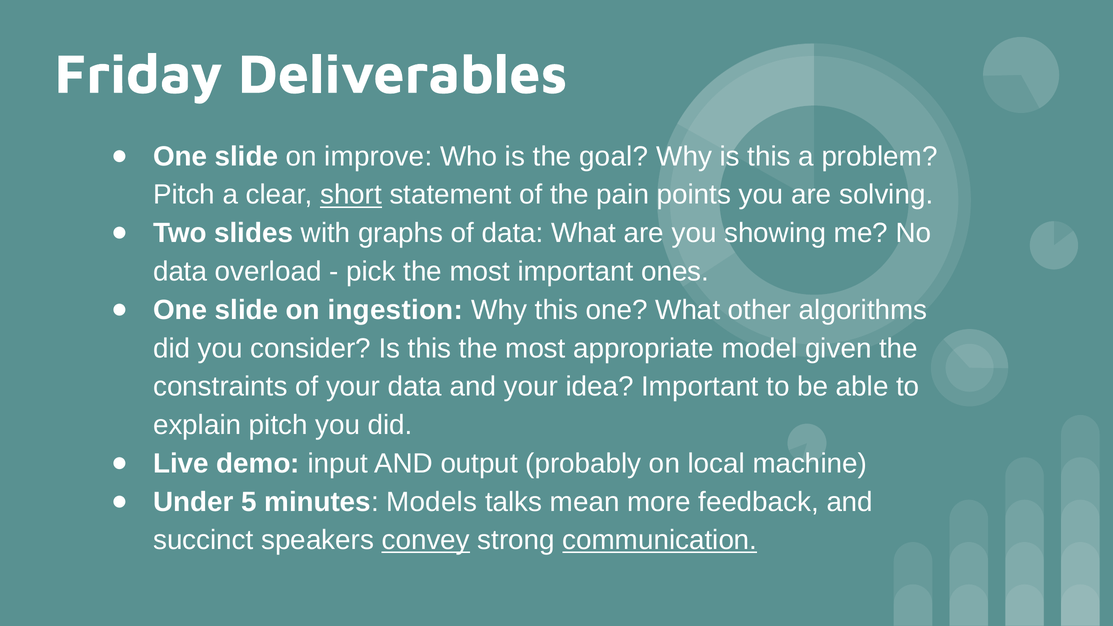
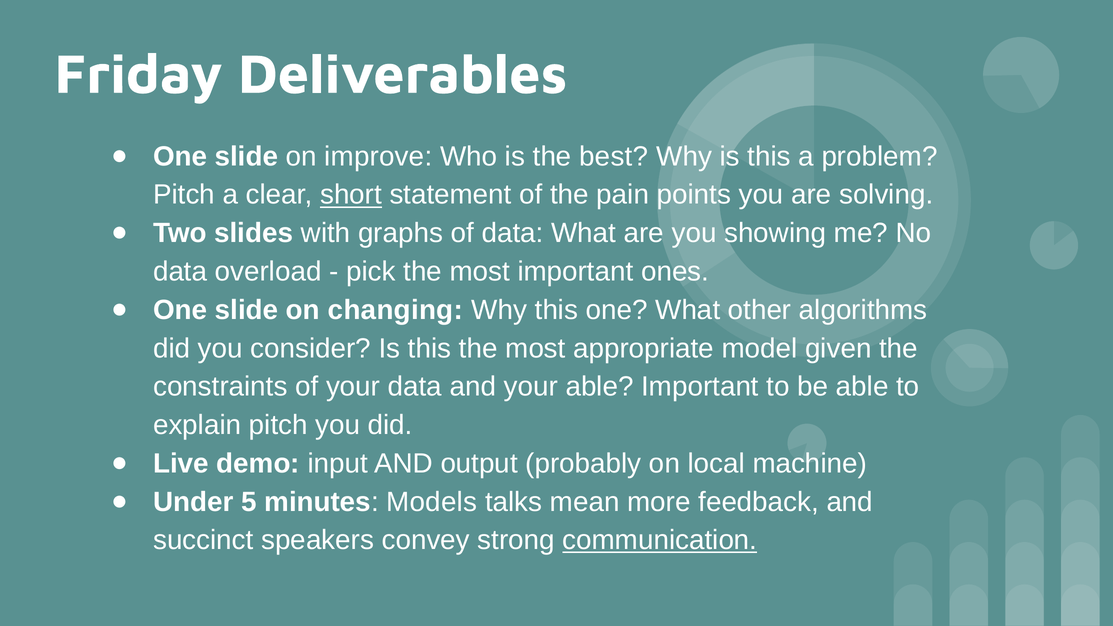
goal: goal -> best
ingestion: ingestion -> changing
your idea: idea -> able
convey underline: present -> none
